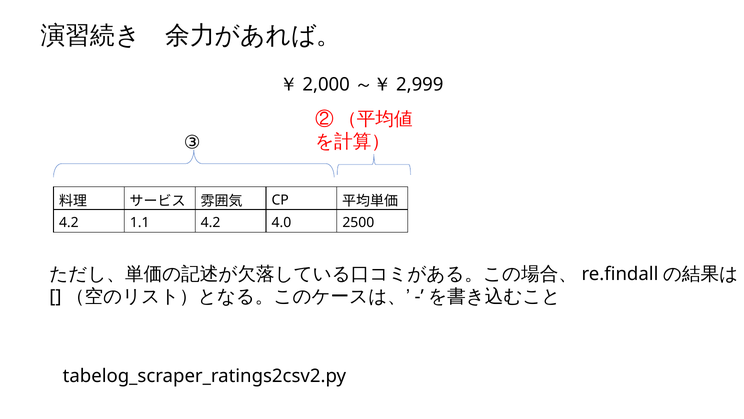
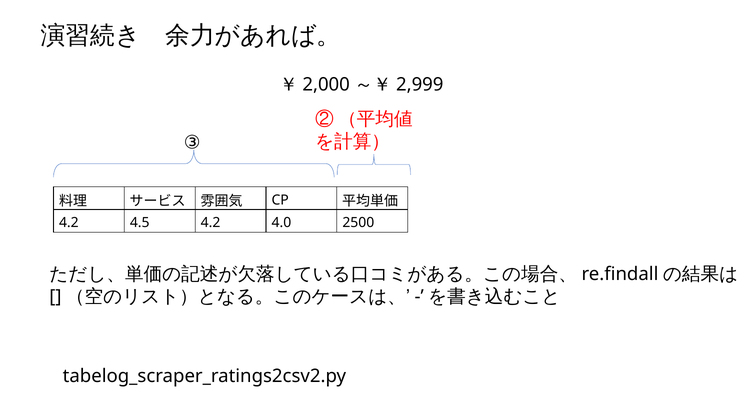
1.1: 1.1 -> 4.5
